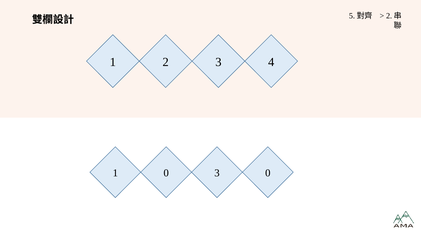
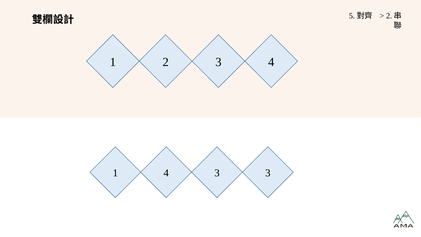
1 0: 0 -> 4
3 0: 0 -> 3
